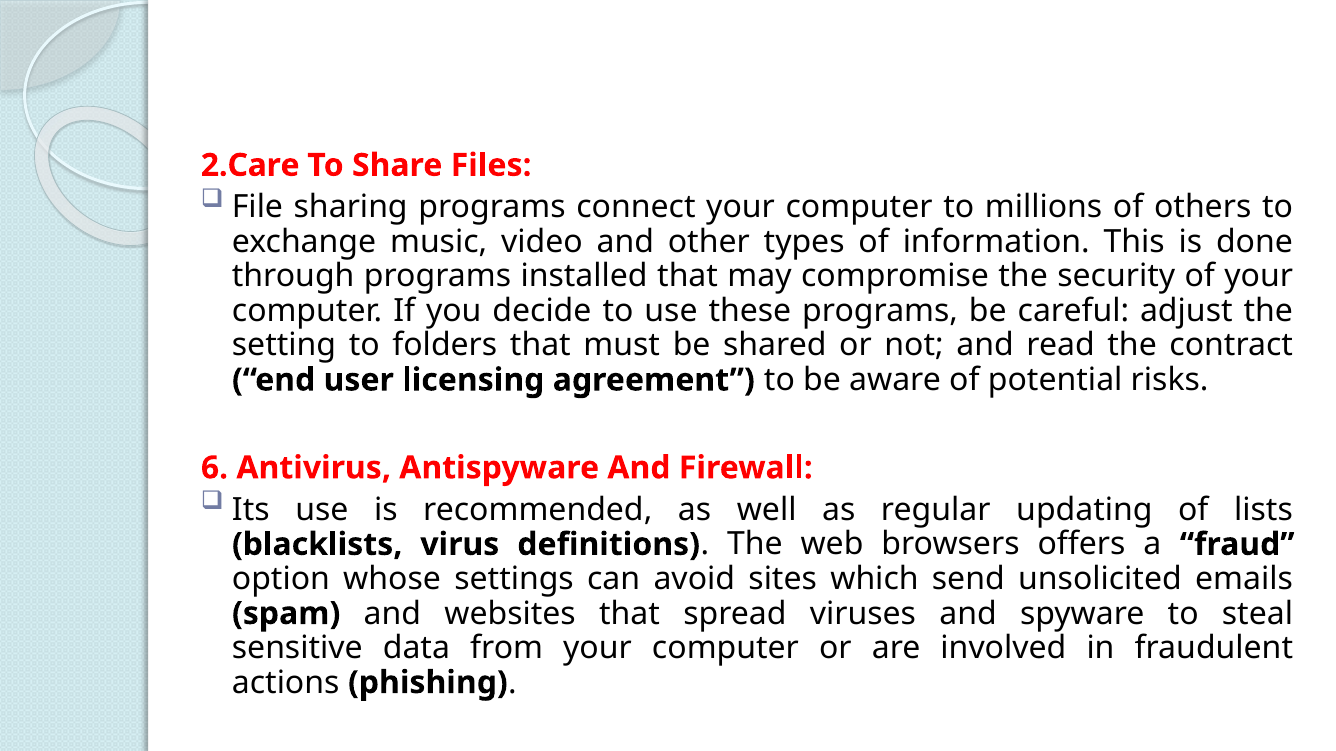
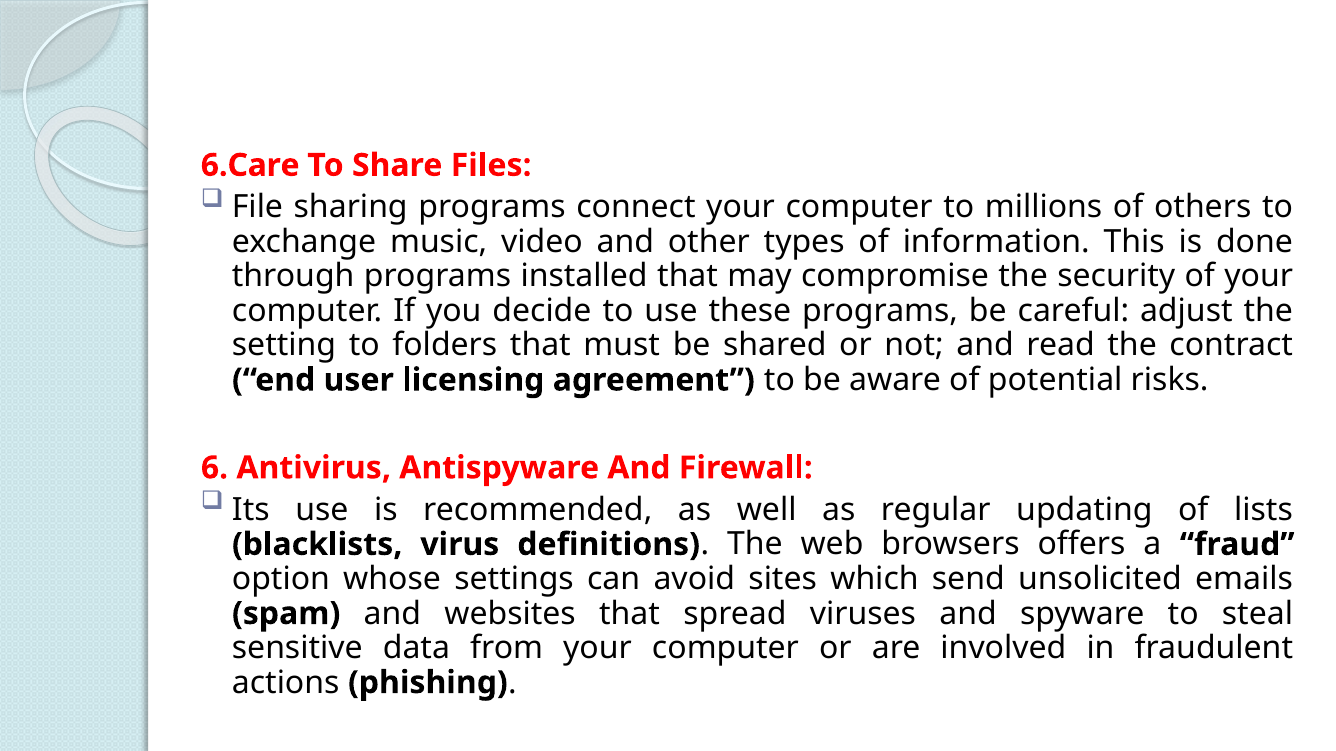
2.Care: 2.Care -> 6.Care
